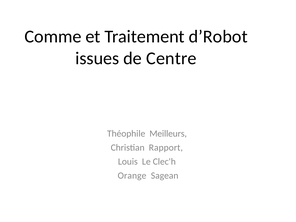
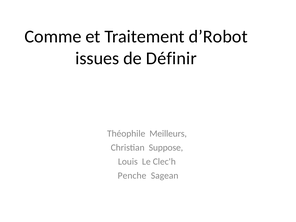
Centre: Centre -> Définir
Rapport: Rapport -> Suppose
Orange: Orange -> Penche
